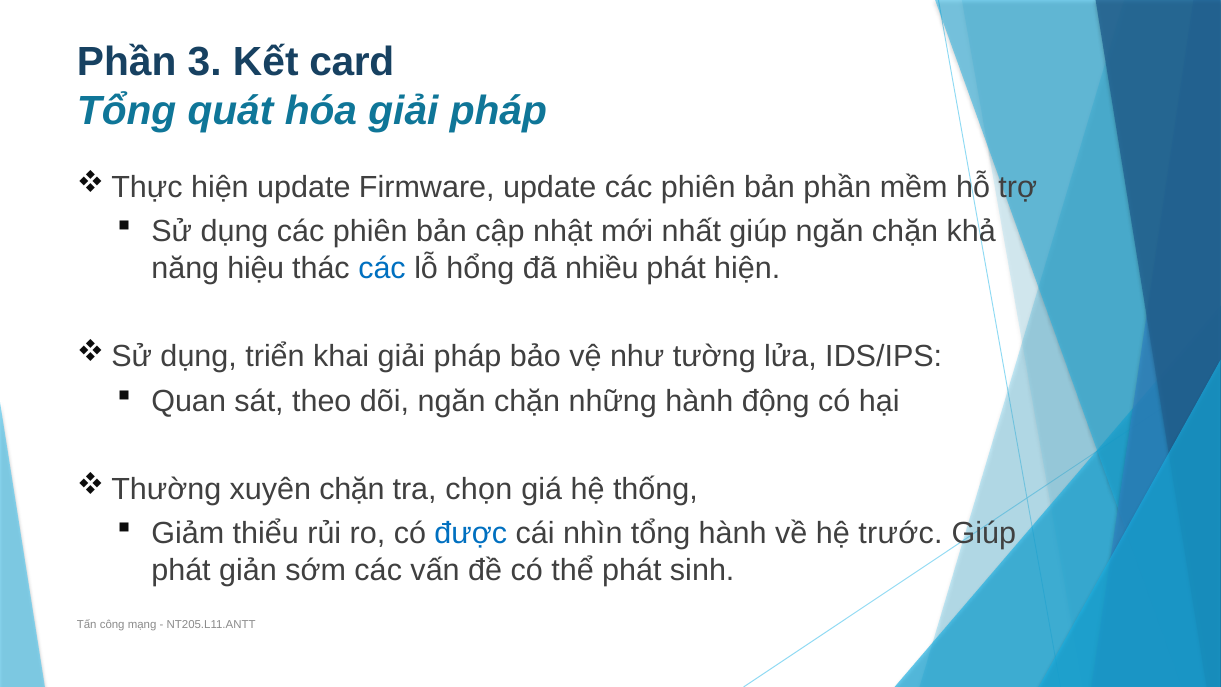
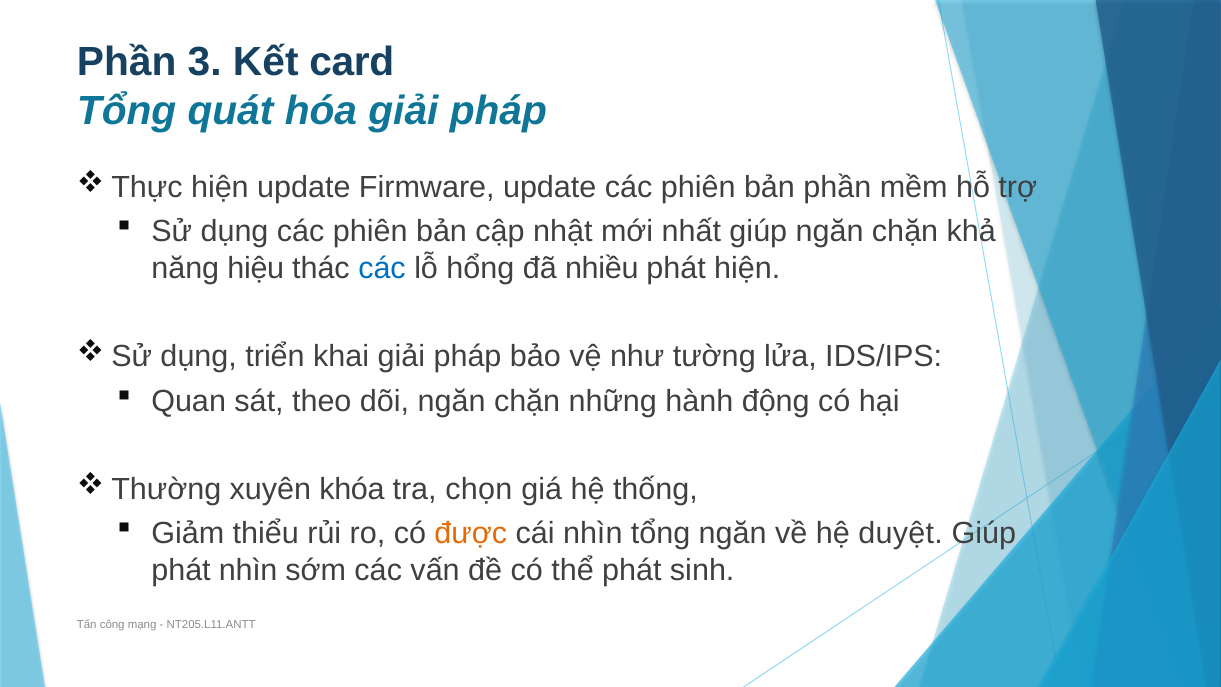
xuyên chặn: chặn -> khóa
được colour: blue -> orange
tổng hành: hành -> ngăn
trước: trước -> duyệt
phát giản: giản -> nhìn
